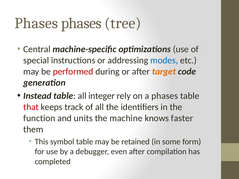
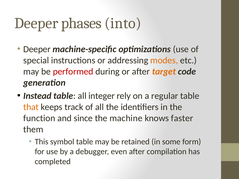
Phases at (36, 23): Phases -> Deeper
tree: tree -> into
Central at (37, 49): Central -> Deeper
modes colour: blue -> orange
a phases: phases -> regular
that colour: red -> orange
units: units -> since
